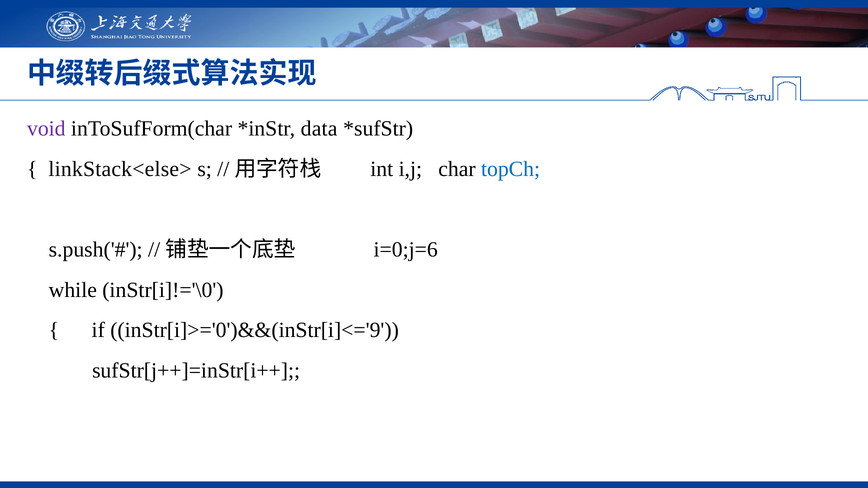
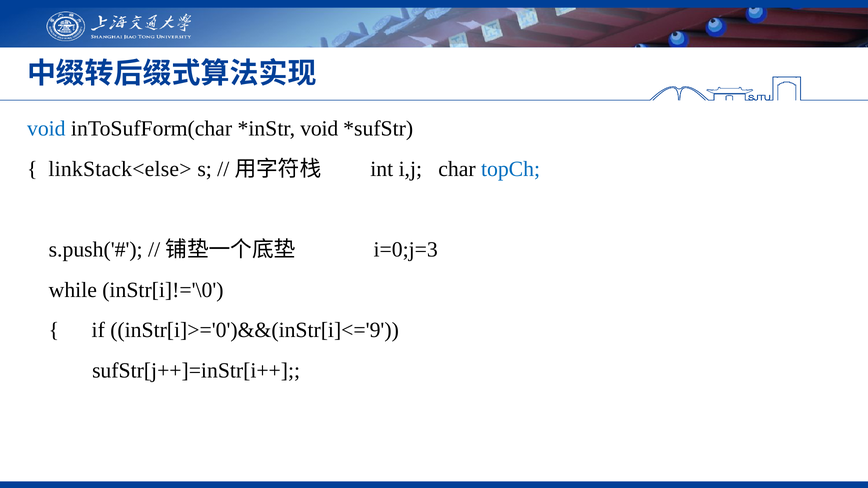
void at (46, 129) colour: purple -> blue
data at (319, 129): data -> void
i=0;j=6: i=0;j=6 -> i=0;j=3
